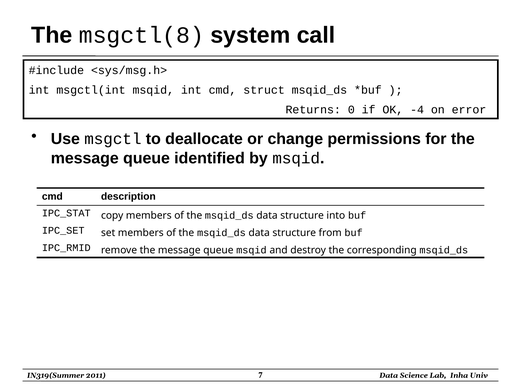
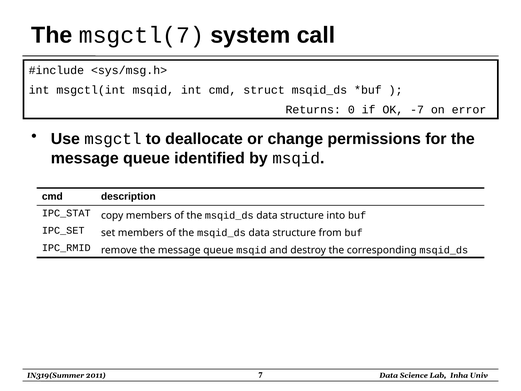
msgctl(8: msgctl(8 -> msgctl(7
-4: -4 -> -7
